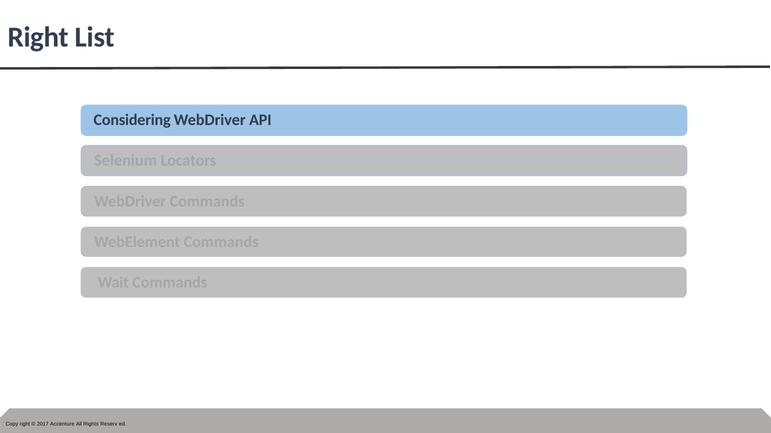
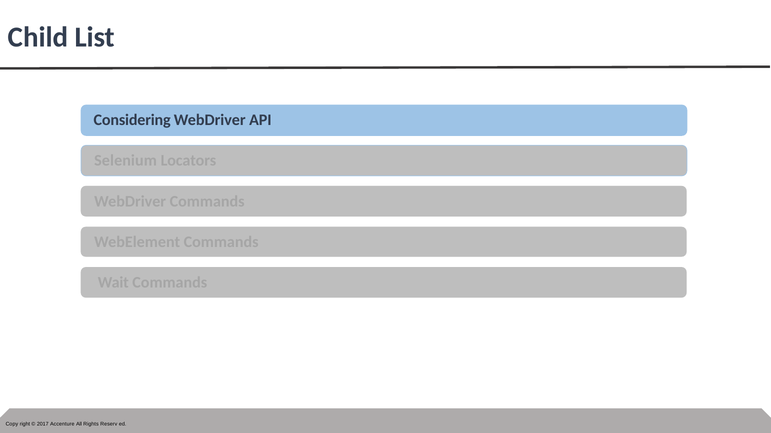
Right at (38, 37): Right -> Child
